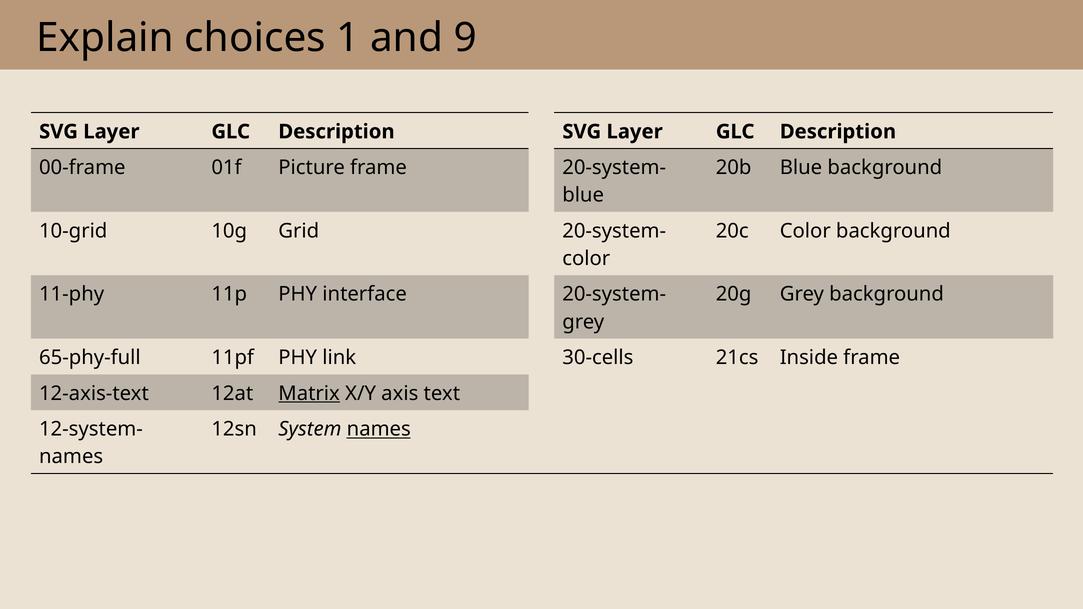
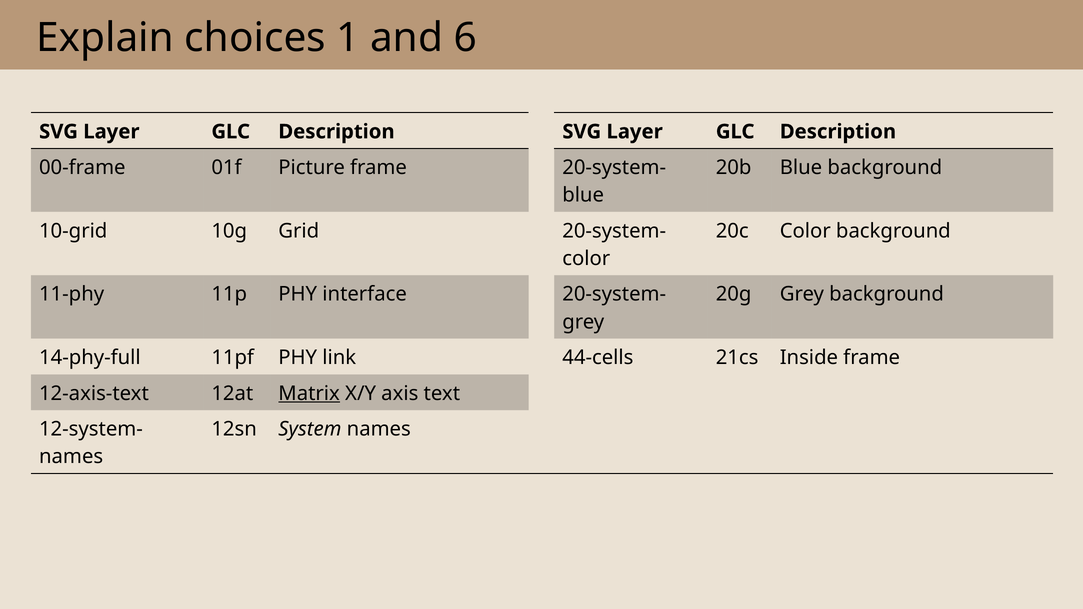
9: 9 -> 6
65-phy-full: 65-phy-full -> 14-phy-full
30-cells: 30-cells -> 44-cells
names at (379, 429) underline: present -> none
